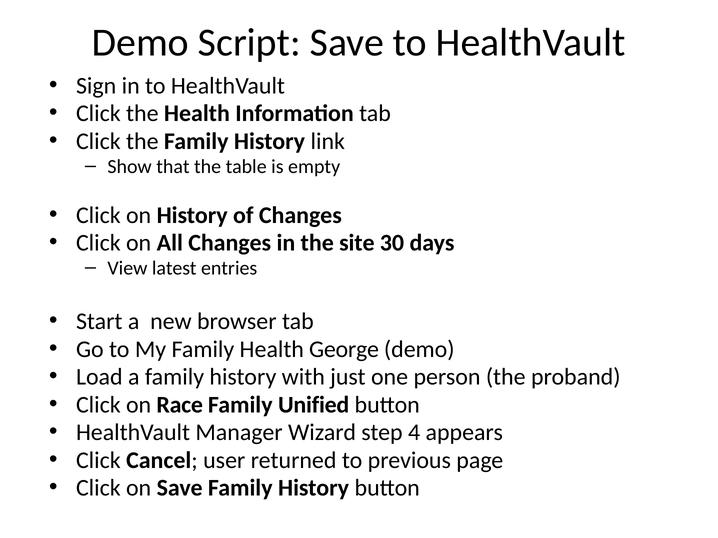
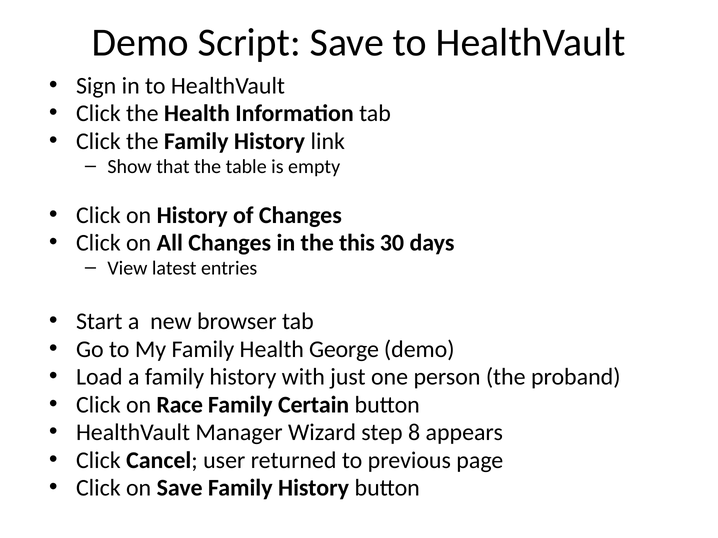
site: site -> this
Unified: Unified -> Certain
4: 4 -> 8
